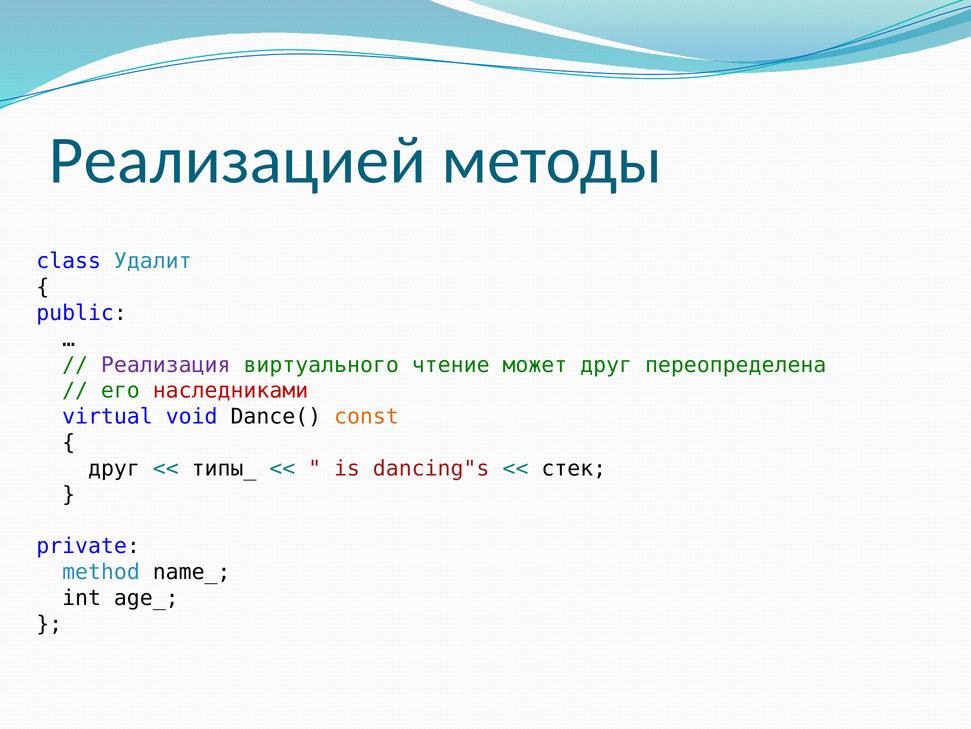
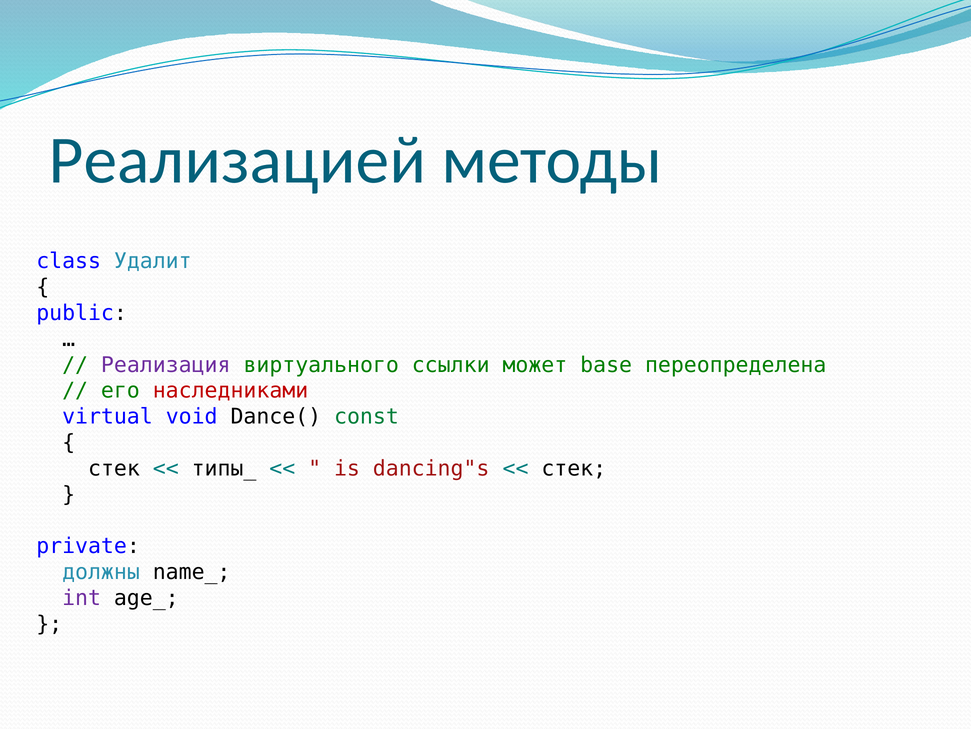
чтение: чтение -> ссылки
может друг: друг -> base
const colour: orange -> green
друг at (114, 468): друг -> стек
method: method -> должны
int colour: black -> purple
